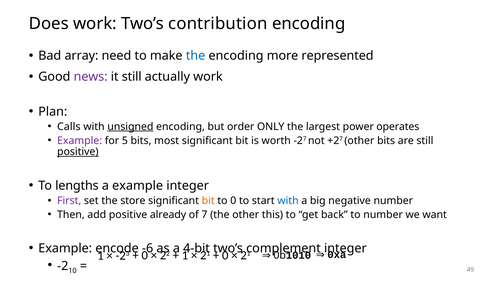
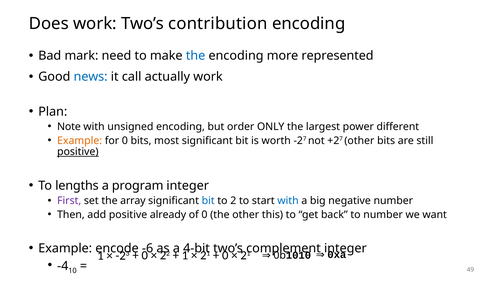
array: array -> mark
news colour: purple -> blue
it still: still -> call
Calls: Calls -> Note
unsigned underline: present -> none
operates: operates -> different
Example at (80, 141) colour: purple -> orange
for 5: 5 -> 0
a example: example -> program
store: store -> array
bit at (208, 201) colour: orange -> blue
to 0: 0 -> 2
of 7: 7 -> 0
-2: -2 -> -4
